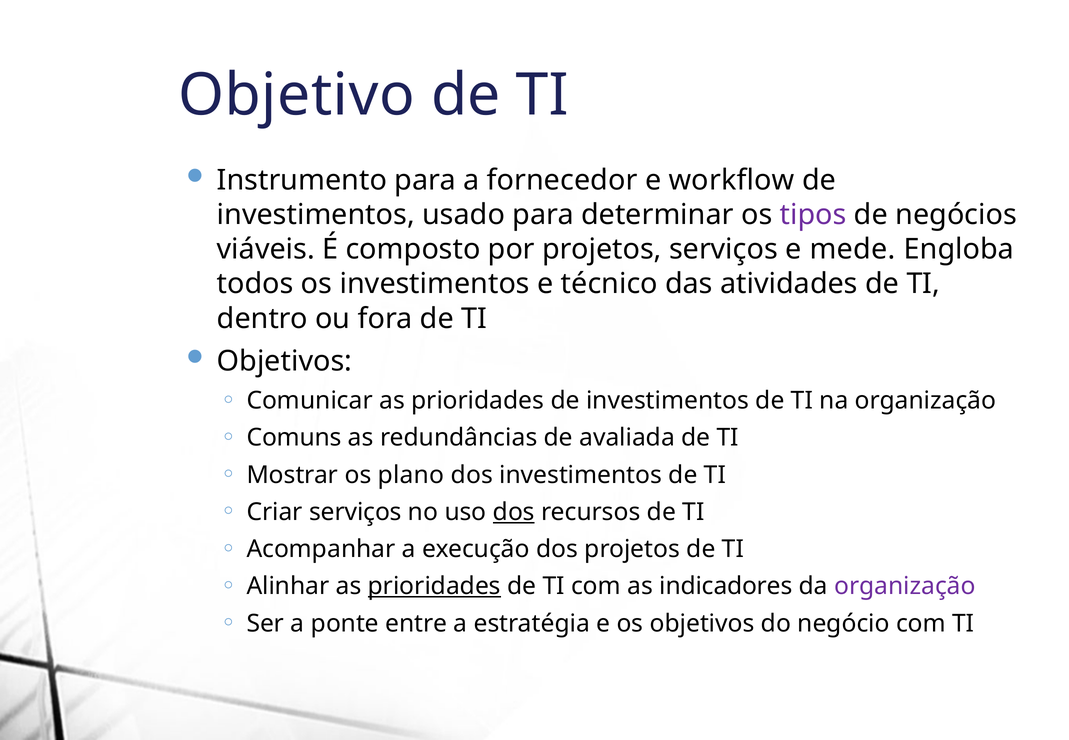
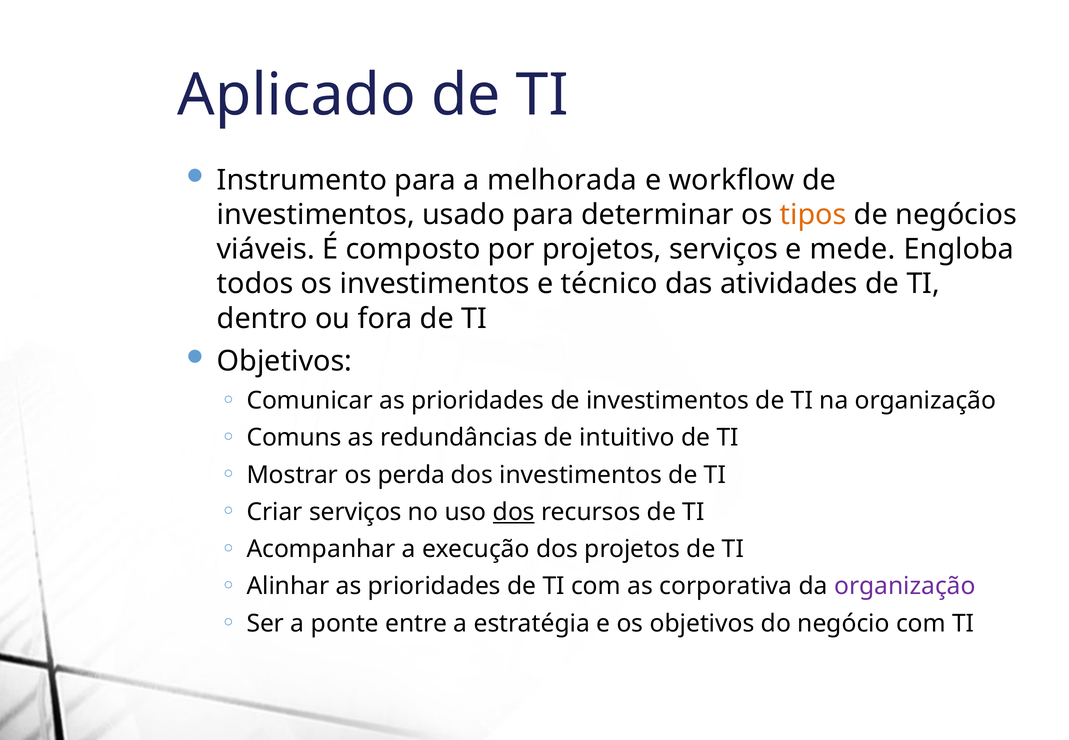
Objetivo: Objetivo -> Aplicado
fornecedor: fornecedor -> melhorada
tipos colour: purple -> orange
avaliada: avaliada -> intuitivo
plano: plano -> perda
prioridades at (434, 586) underline: present -> none
indicadores: indicadores -> corporativa
